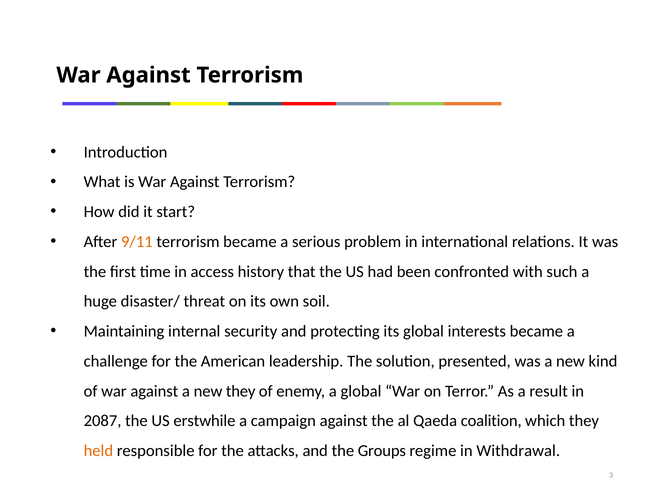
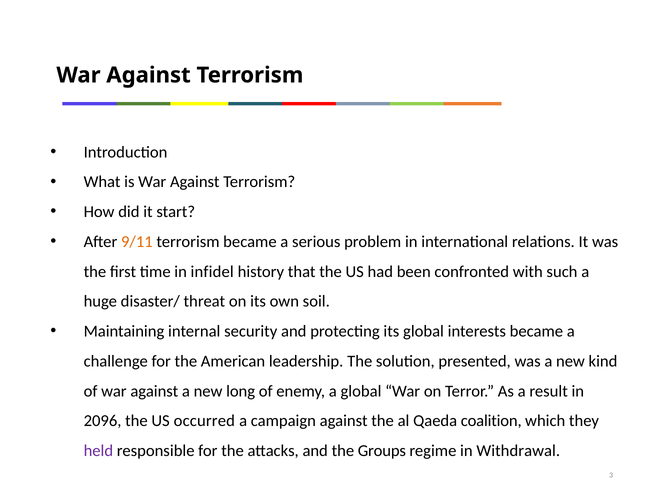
access: access -> infidel
new they: they -> long
2087: 2087 -> 2096
erstwhile: erstwhile -> occurred
held colour: orange -> purple
